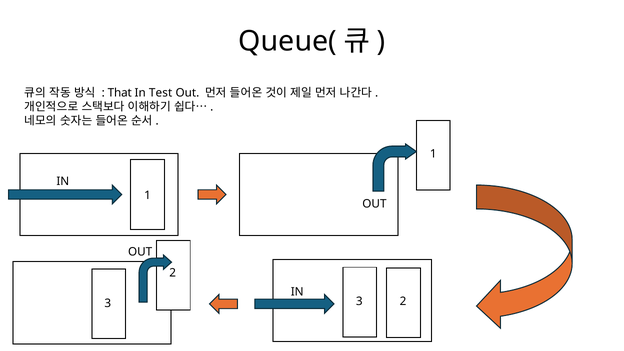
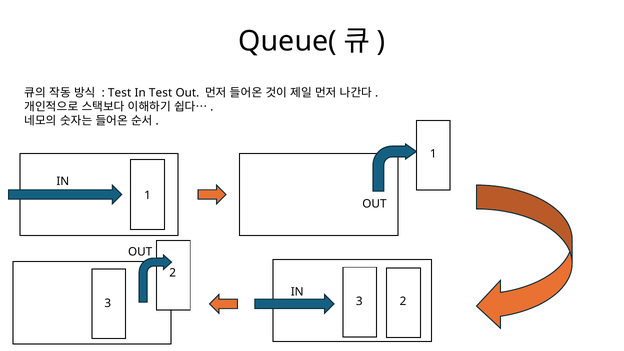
That at (120, 93): That -> Test
